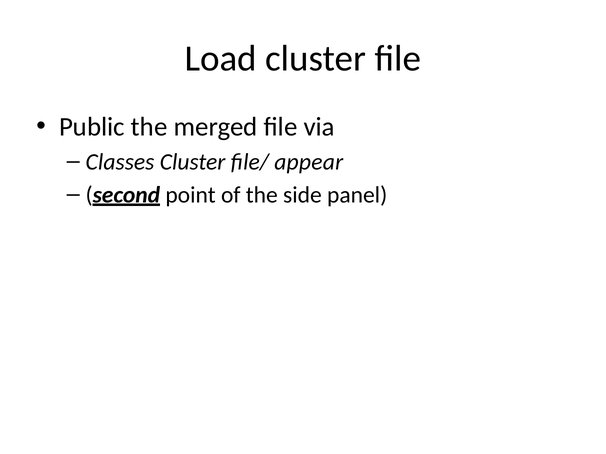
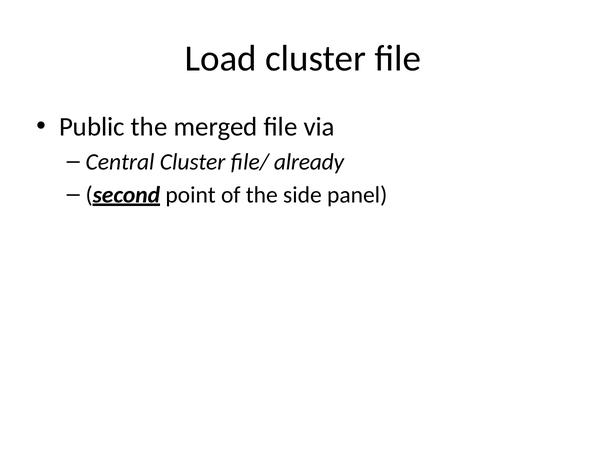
Classes: Classes -> Central
appear: appear -> already
